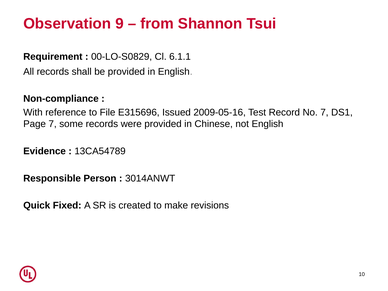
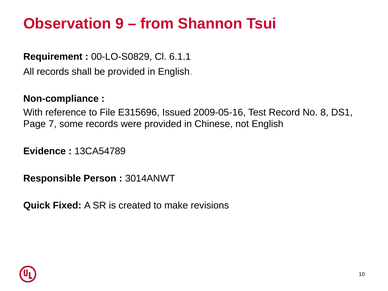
No 7: 7 -> 8
